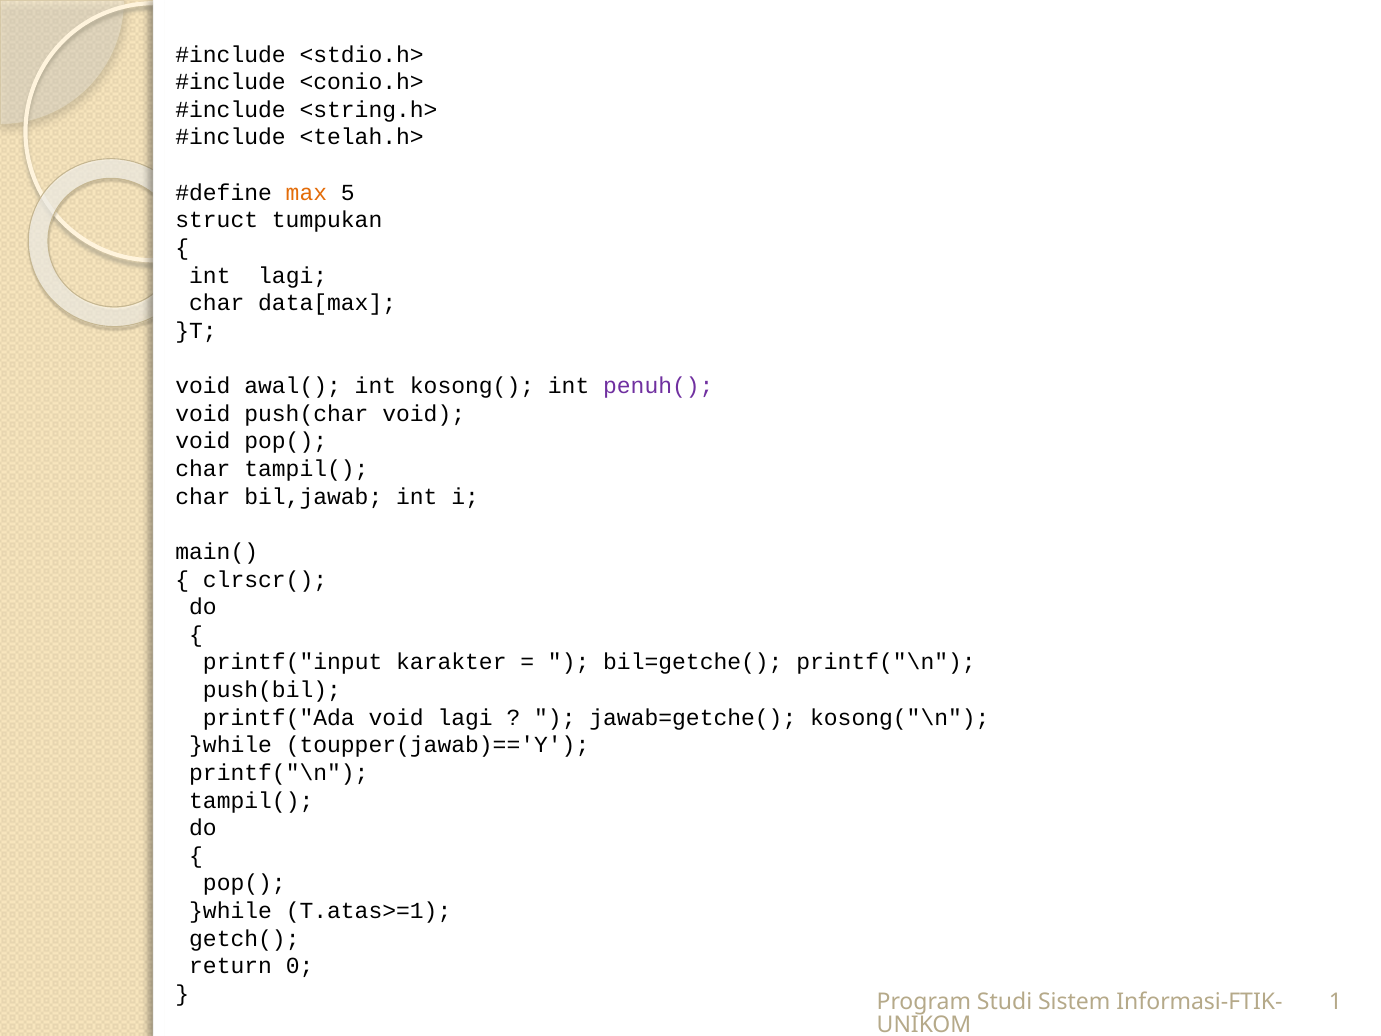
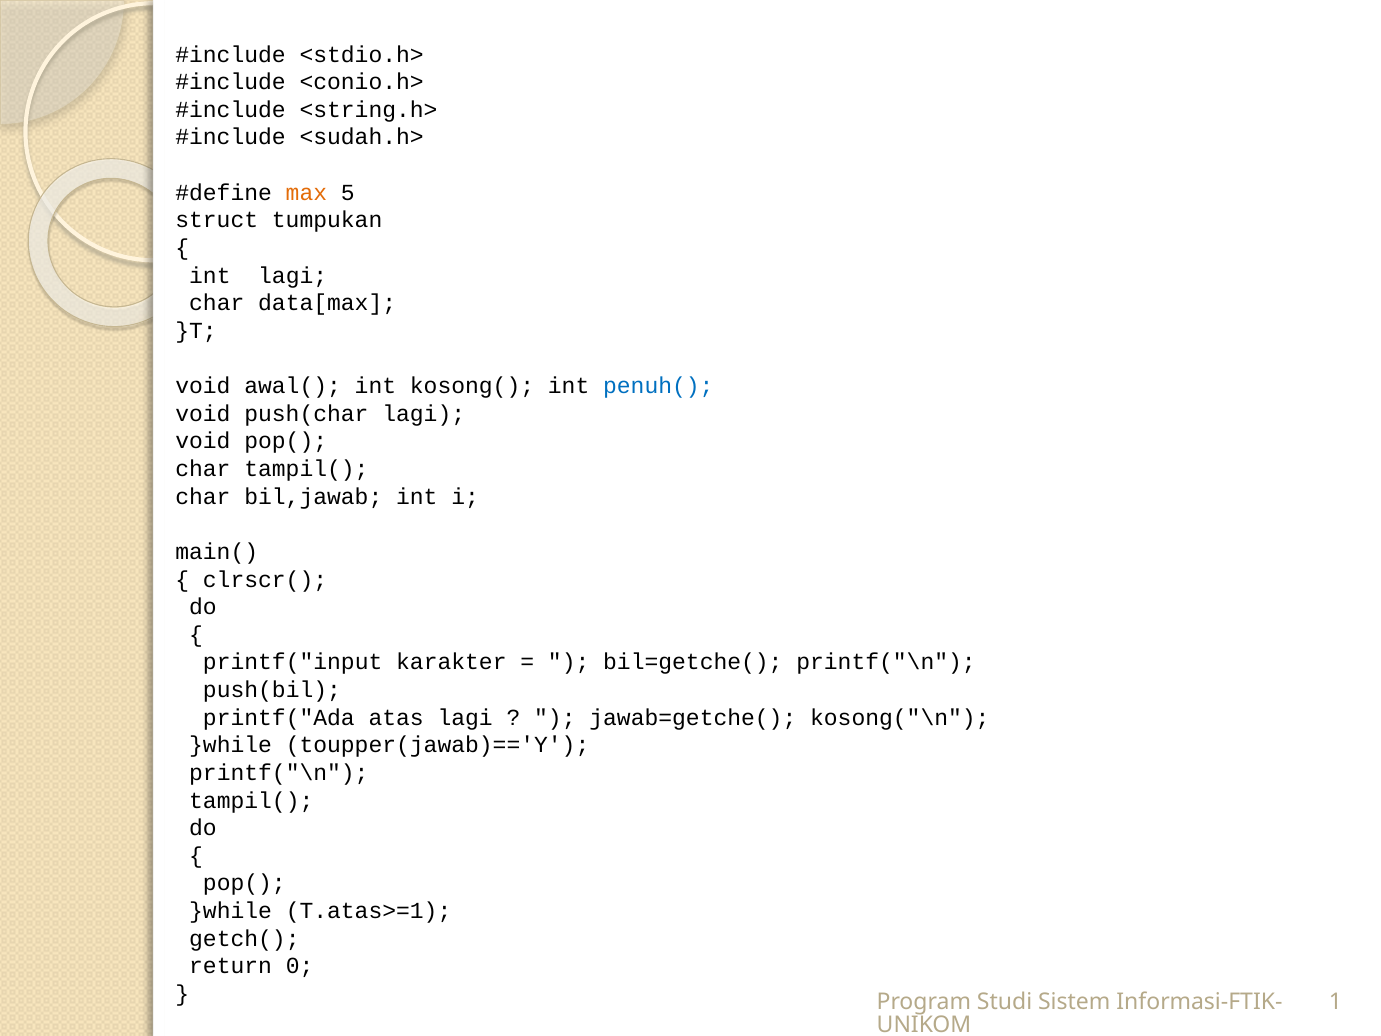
<telah.h>: <telah.h> -> <sudah.h>
penuh( colour: purple -> blue
push(char void: void -> lagi
printf("Ada void: void -> atas
